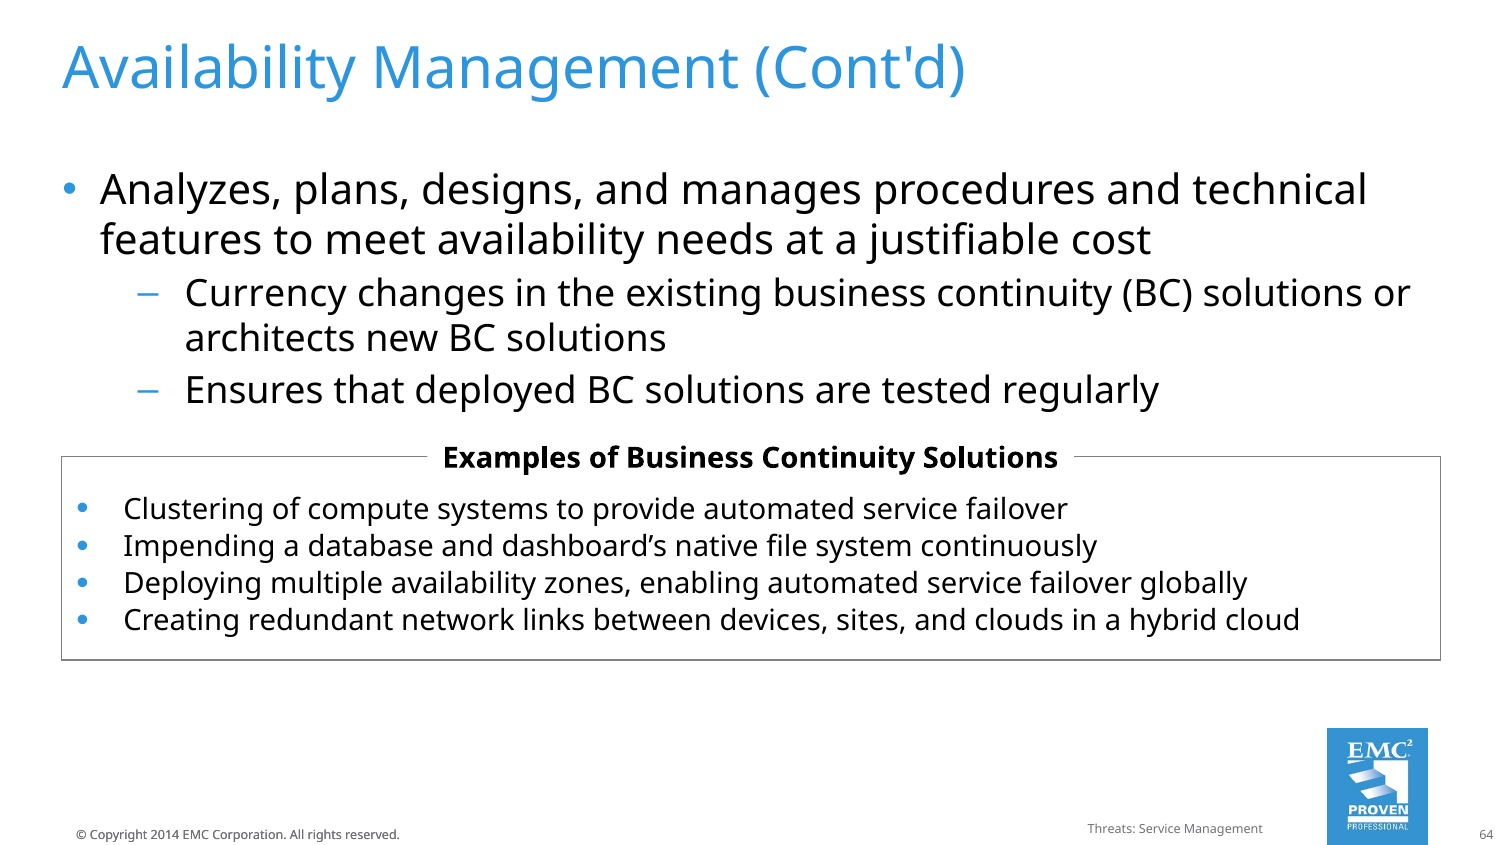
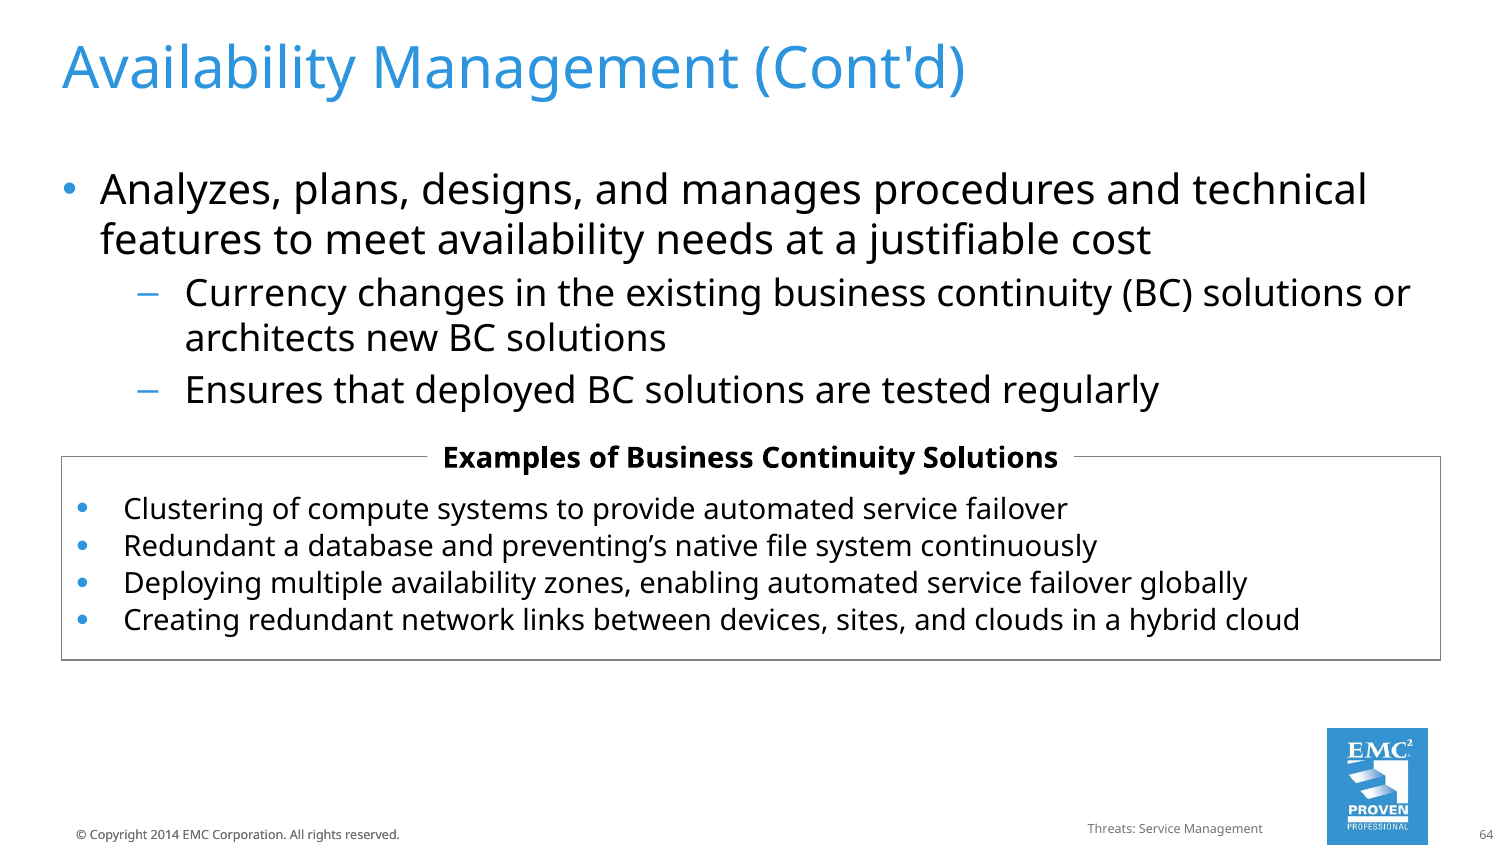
Impending at (199, 547): Impending -> Redundant
dashboard’s: dashboard’s -> preventing’s
